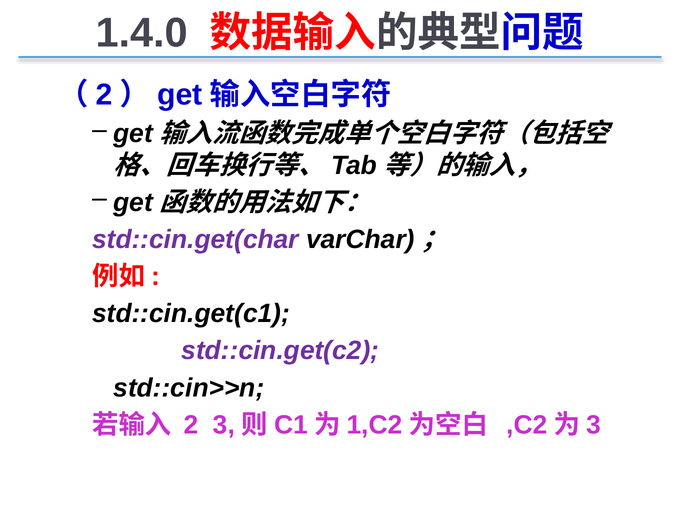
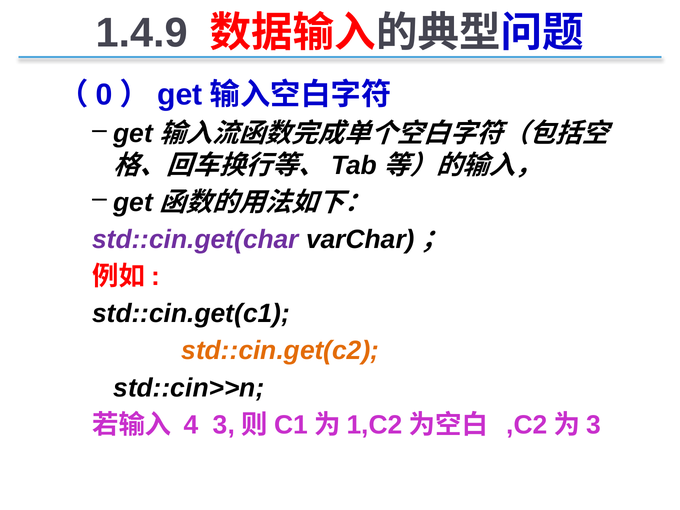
1.4.0: 1.4.0 -> 1.4.9
2 at (104, 95): 2 -> 0
std::cin.get(c2 colour: purple -> orange
2 at (191, 425): 2 -> 4
